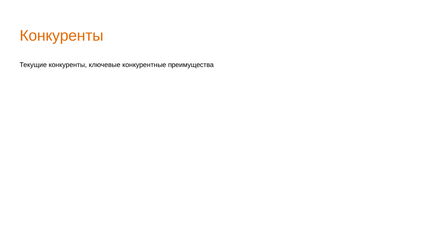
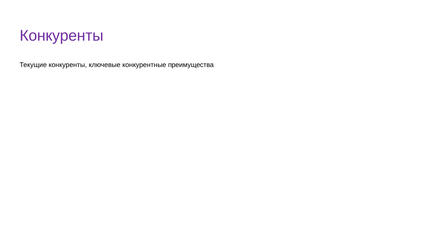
Конкуренты at (62, 36) colour: orange -> purple
